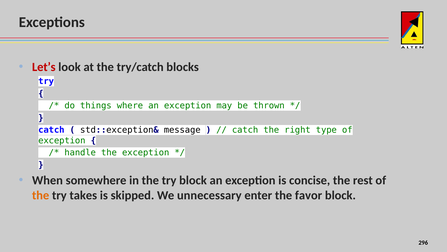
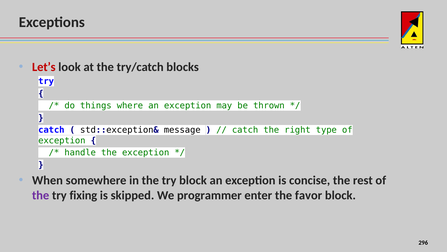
the at (41, 195) colour: orange -> purple
takes: takes -> fixing
unnecessary: unnecessary -> programmer
